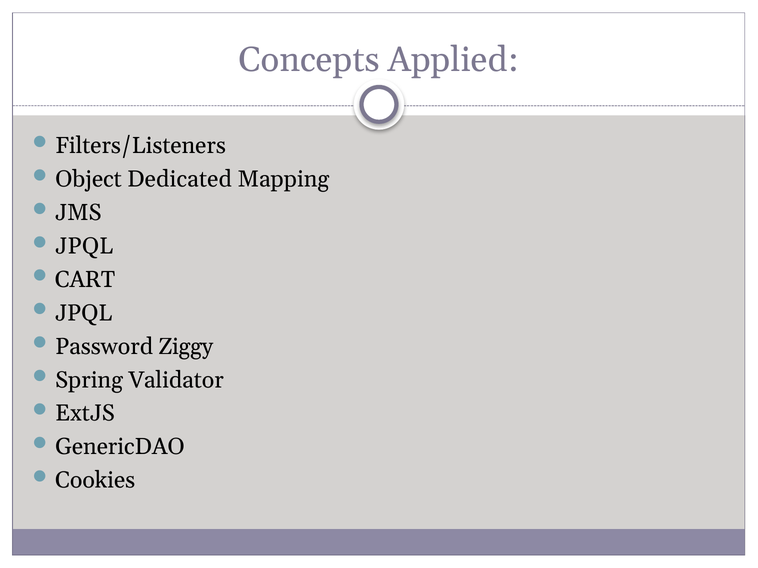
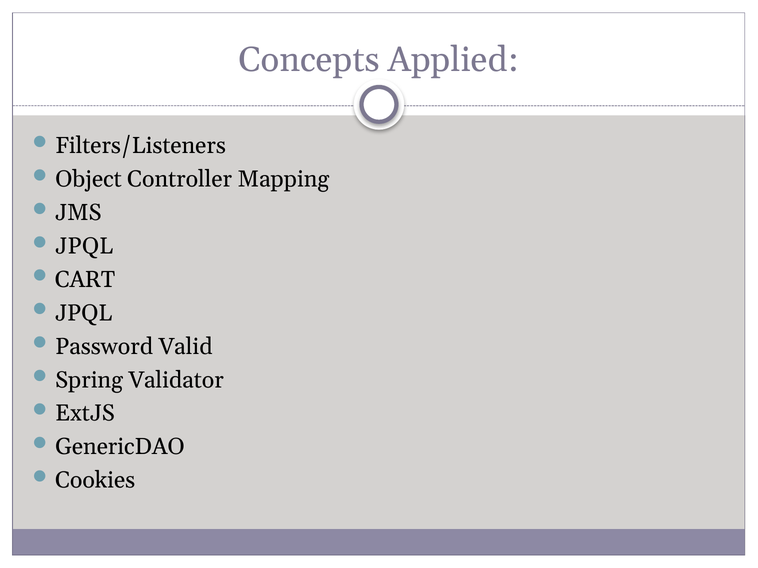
Dedicated: Dedicated -> Controller
Ziggy: Ziggy -> Valid
